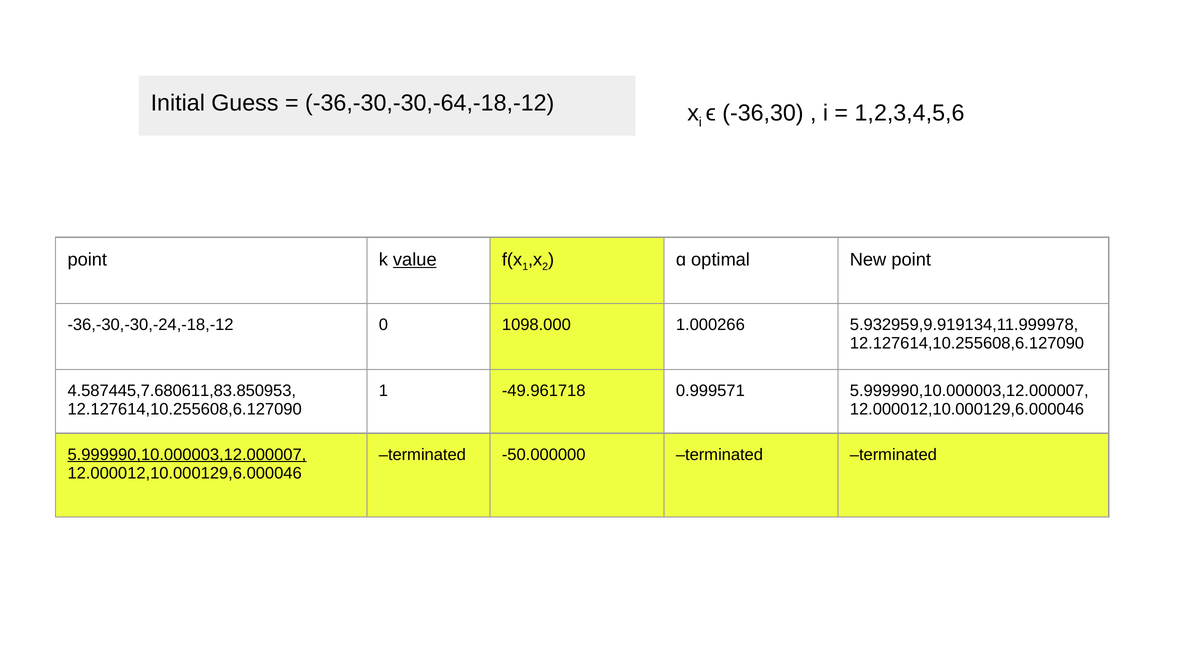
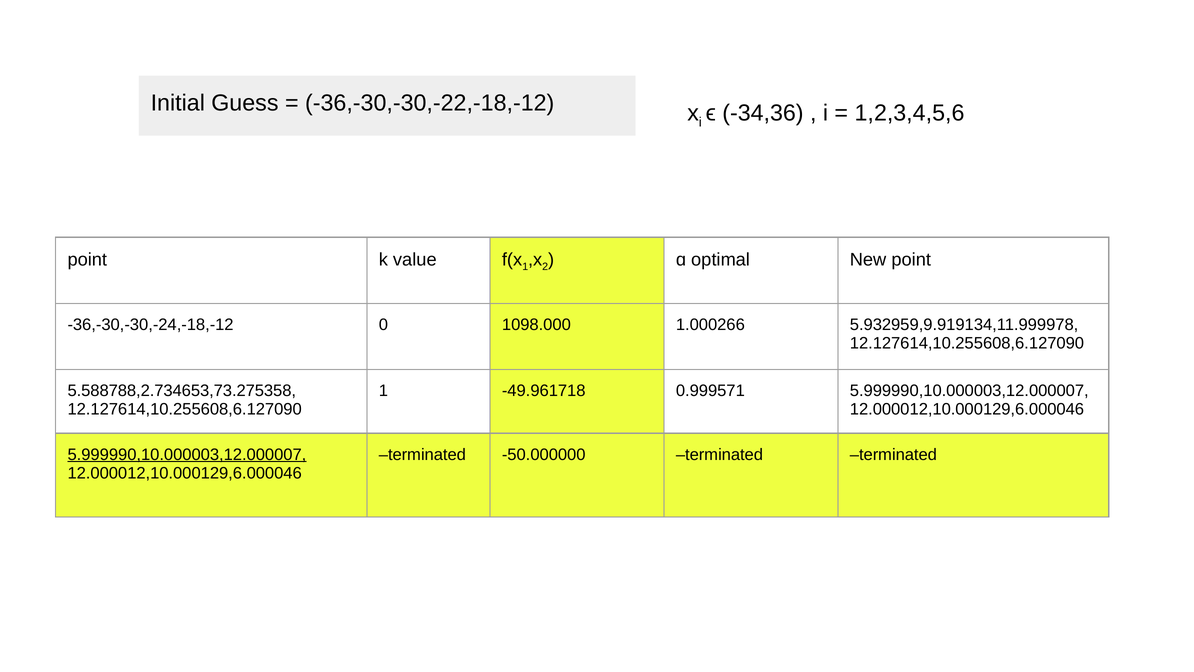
-36,-30,-30,-64,-18,-12: -36,-30,-30,-64,-18,-12 -> -36,-30,-30,-22,-18,-12
-36,30: -36,30 -> -34,36
value underline: present -> none
4.587445,7.680611,83.850953: 4.587445,7.680611,83.850953 -> 5.588788,2.734653,73.275358
